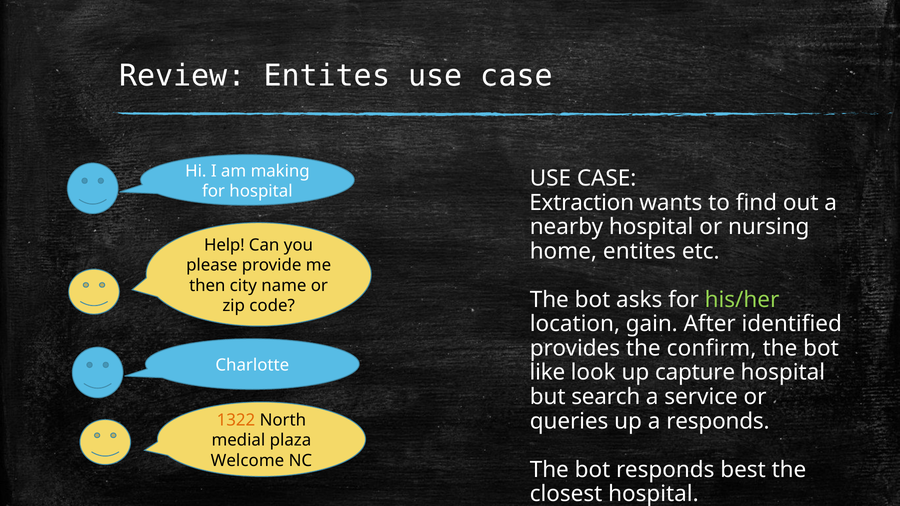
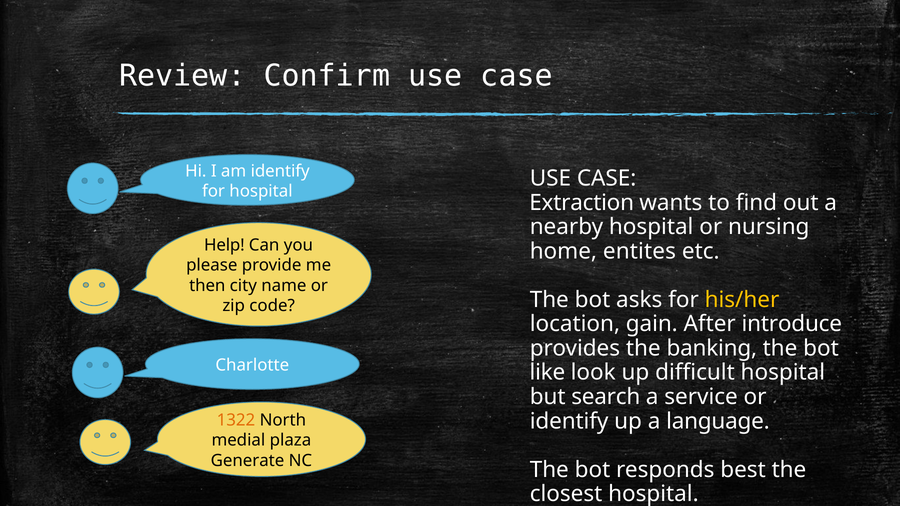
Review Entites: Entites -> Confirm
am making: making -> identify
his/her colour: light green -> yellow
identified: identified -> introduce
confirm: confirm -> banking
capture: capture -> difficult
queries at (569, 421): queries -> identify
a responds: responds -> language
Welcome: Welcome -> Generate
